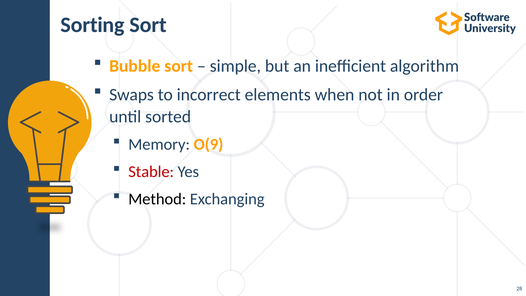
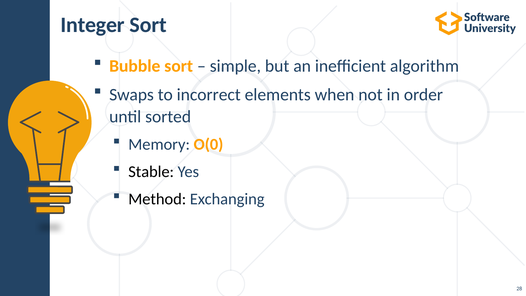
Sorting: Sorting -> Integer
O(9: O(9 -> O(0
Stable colour: red -> black
